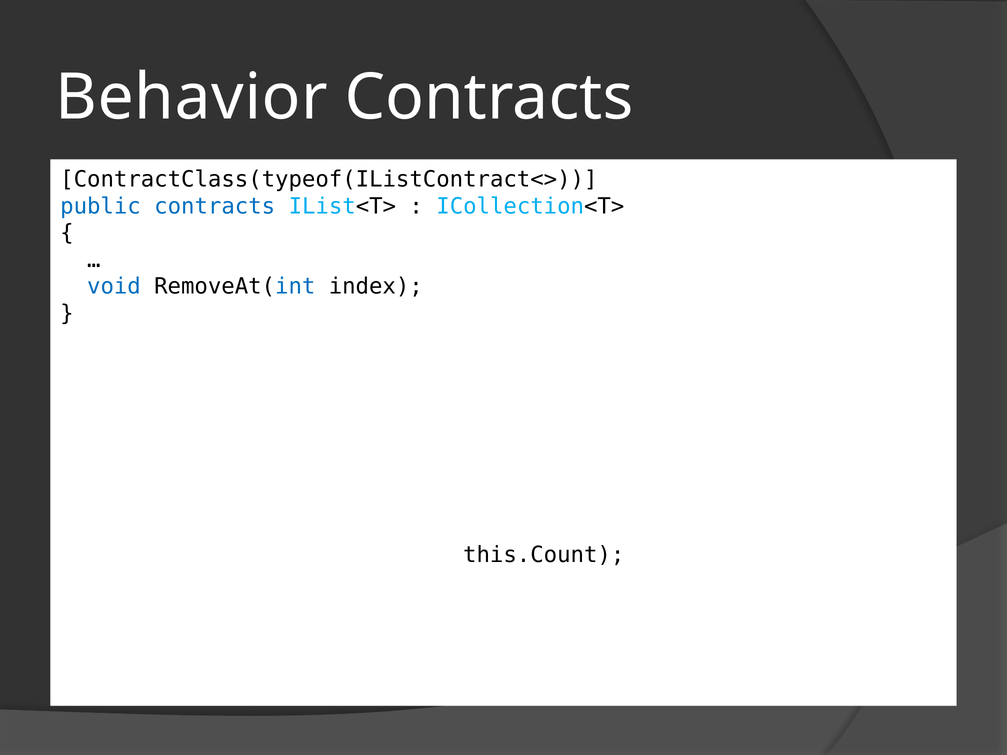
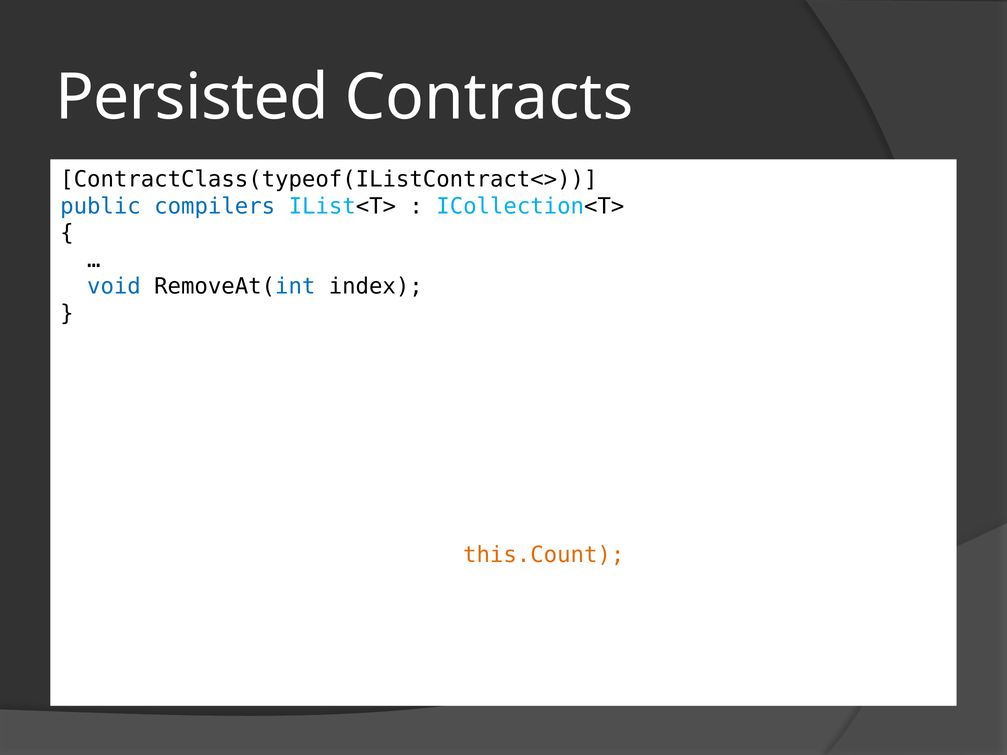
Behavior: Behavior -> Persisted
public contracts: contracts -> compilers
this.Count colour: black -> orange
